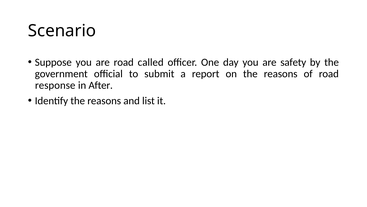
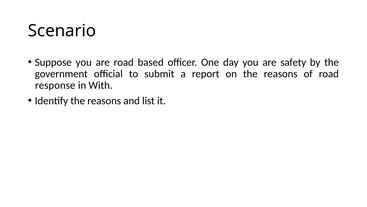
called: called -> based
After: After -> With
